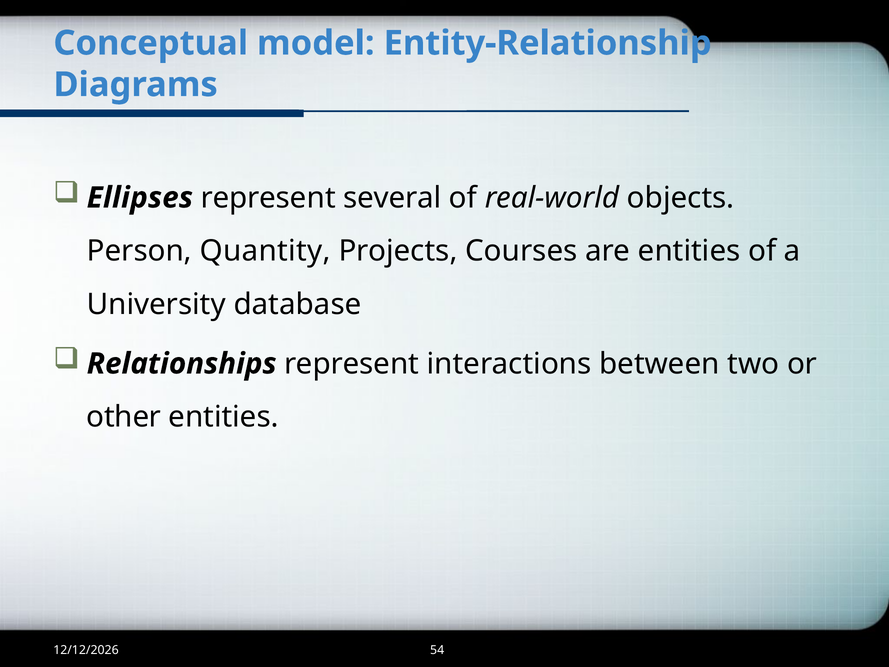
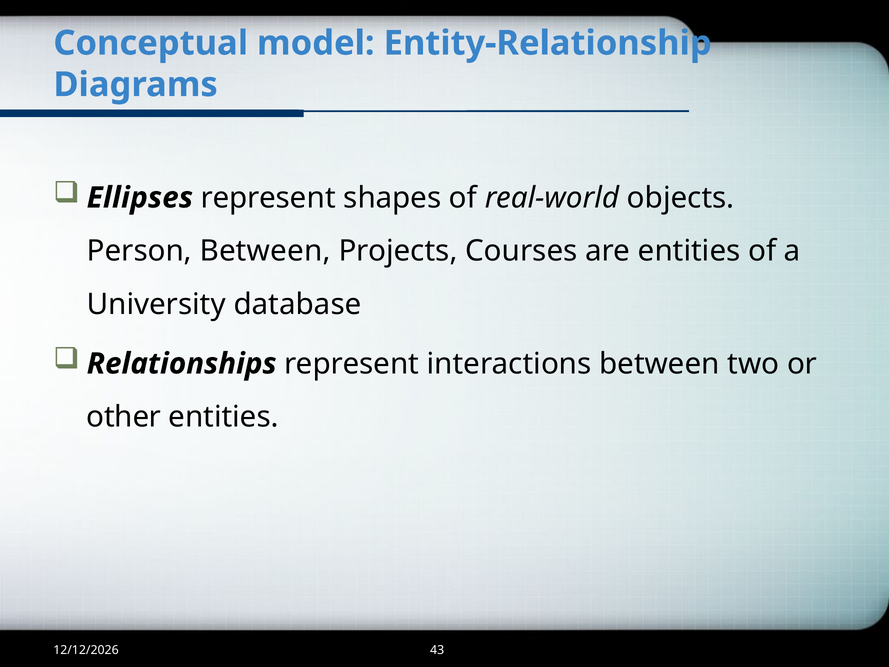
several: several -> shapes
Person Quantity: Quantity -> Between
54: 54 -> 43
